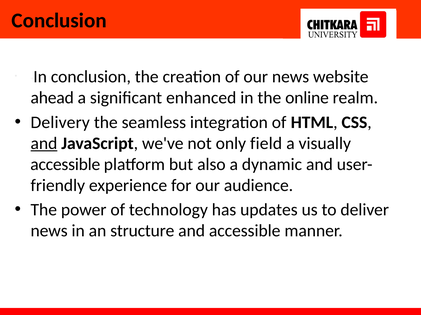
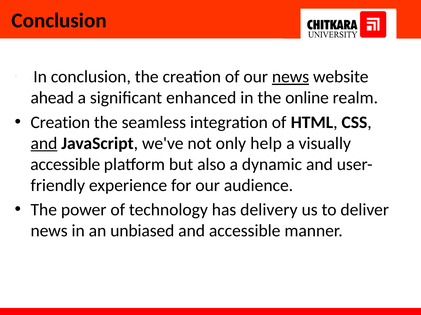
news at (291, 77) underline: none -> present
Delivery at (60, 123): Delivery -> Creation
field: field -> help
updates: updates -> delivery
structure: structure -> unbiased
